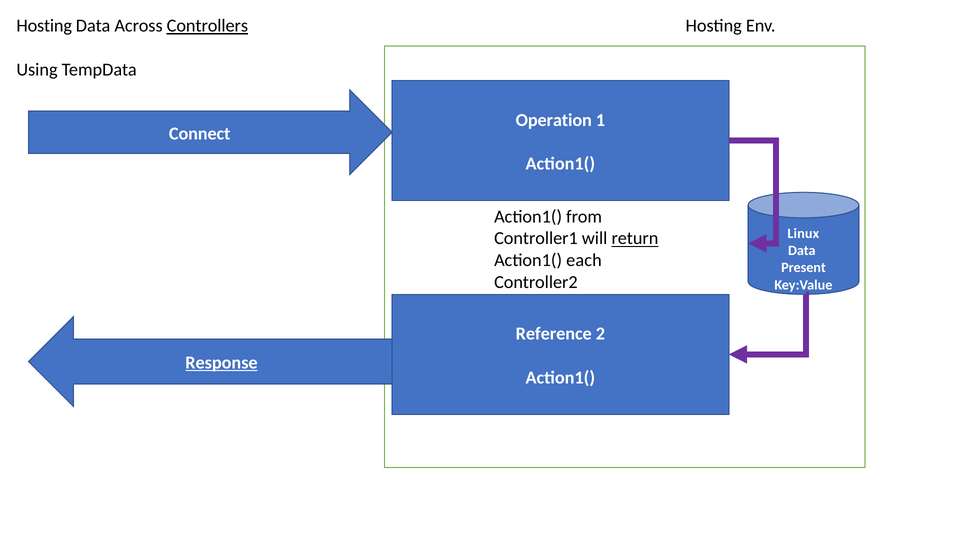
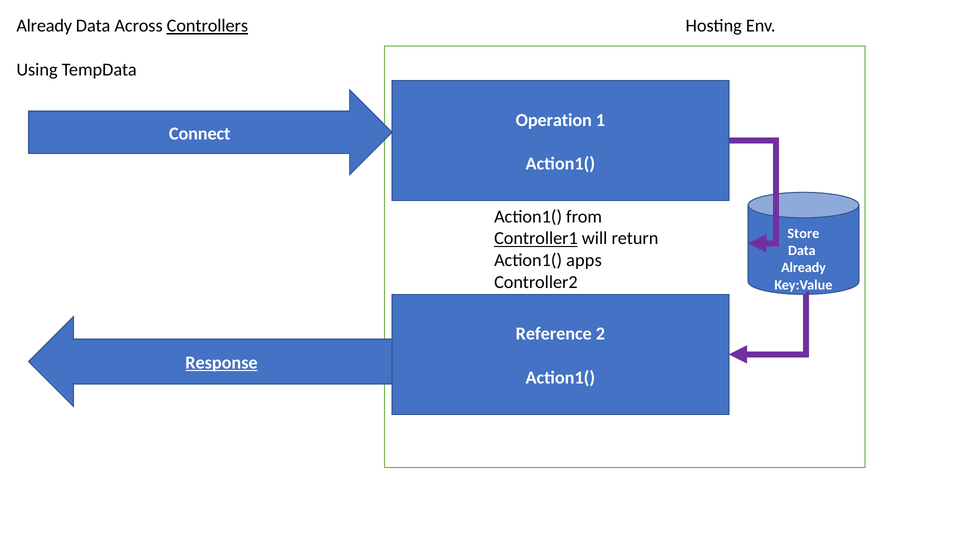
Hosting at (44, 26): Hosting -> Already
Linux: Linux -> Store
Controller1 underline: none -> present
return underline: present -> none
each: each -> apps
Present at (803, 268): Present -> Already
